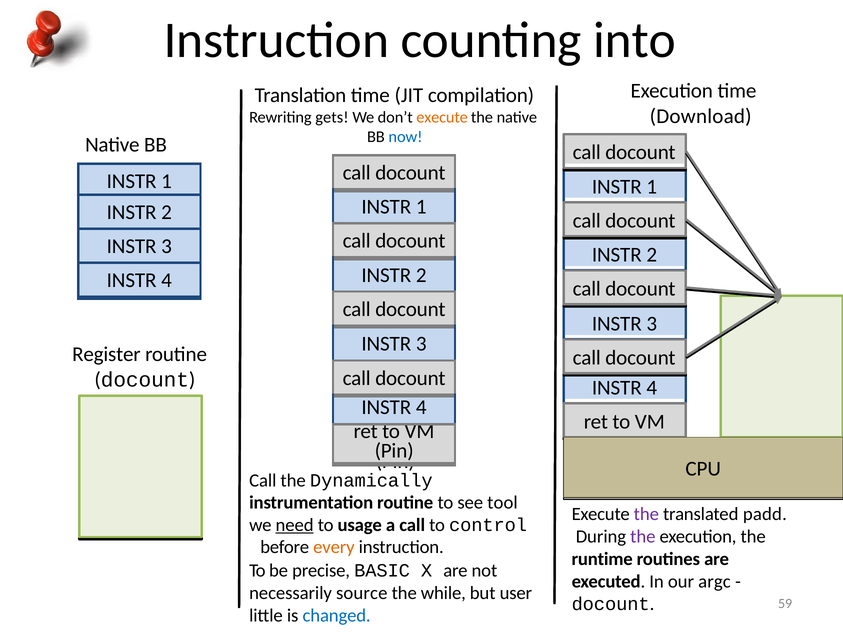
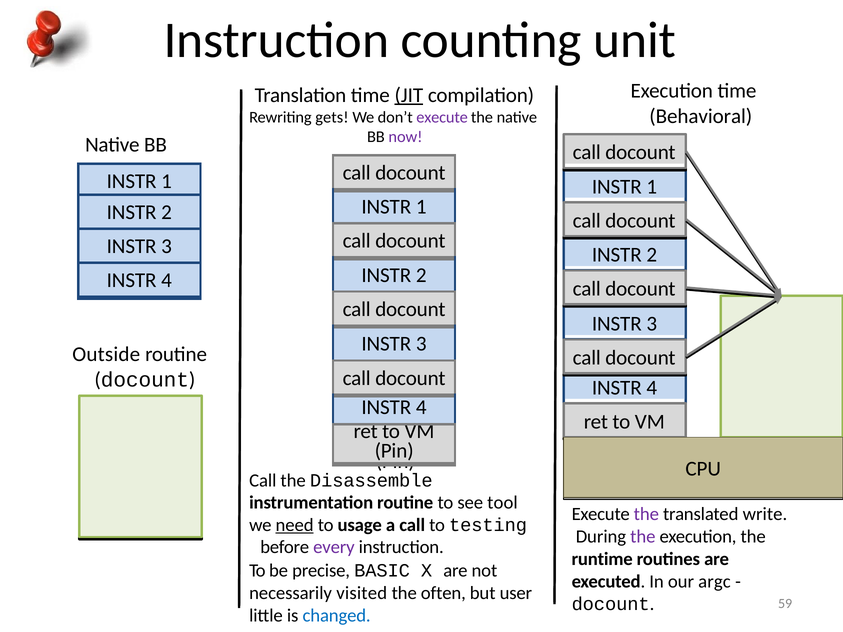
into: into -> unit
JIT underline: none -> present
Download: Download -> Behavioral
execute at (442, 117) colour: orange -> purple
now colour: blue -> purple
Register: Register -> Outside
Dynamically: Dynamically -> Disassemble
padd: padd -> write
control: control -> testing
every colour: orange -> purple
source: source -> visited
while: while -> often
